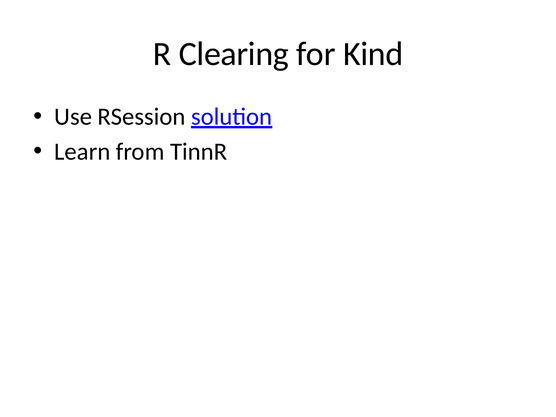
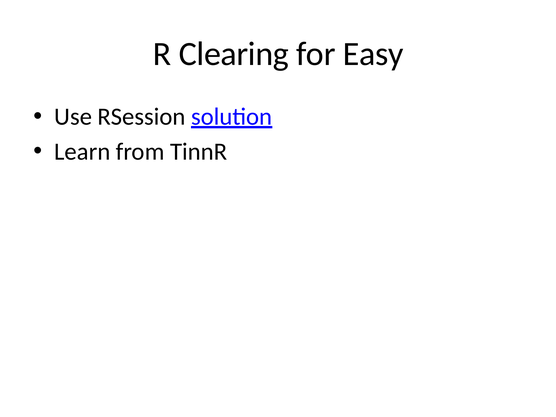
Kind: Kind -> Easy
